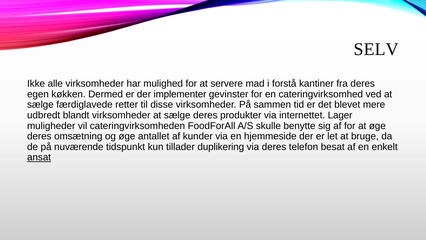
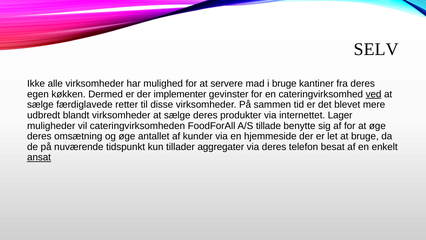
i forstå: forstå -> bruge
ved underline: none -> present
skulle: skulle -> tillade
duplikering: duplikering -> aggregater
